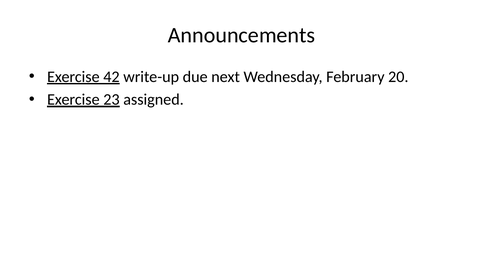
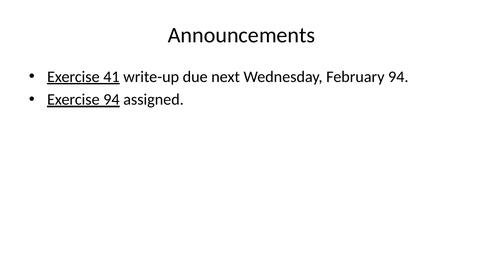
42: 42 -> 41
February 20: 20 -> 94
Exercise 23: 23 -> 94
